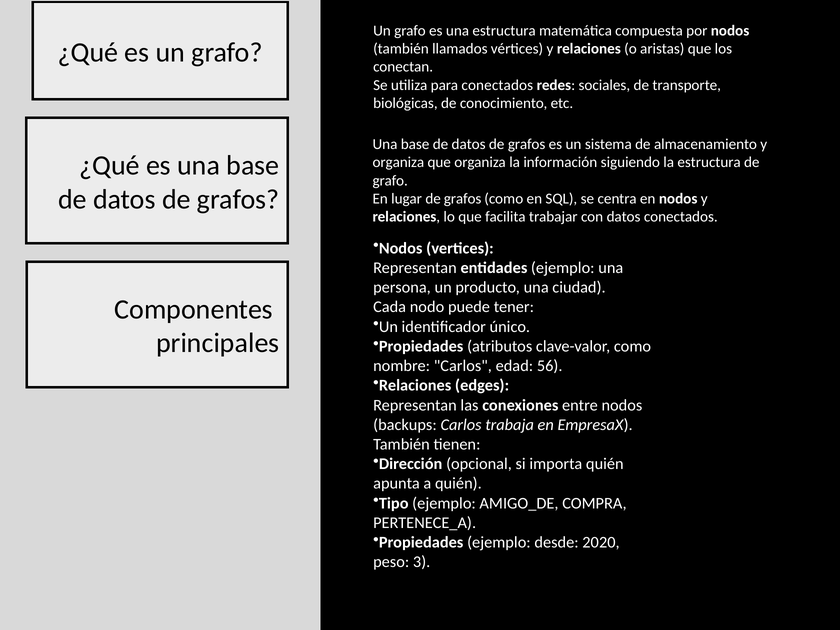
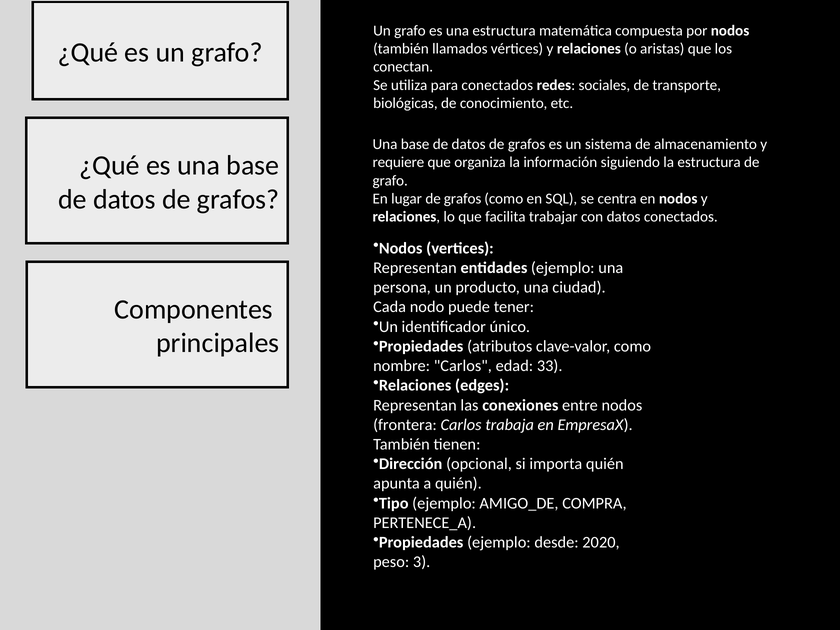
organiza at (398, 162): organiza -> requiere
56: 56 -> 33
backups: backups -> frontera
